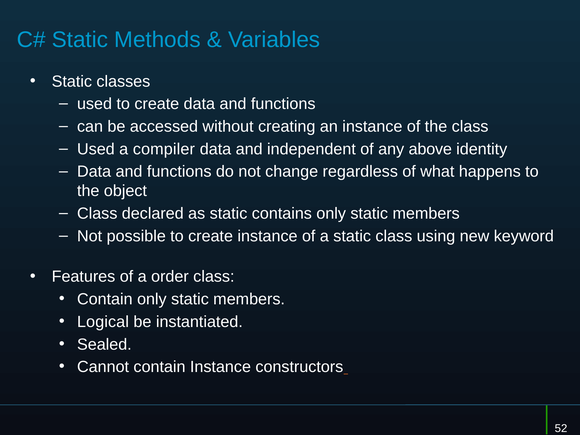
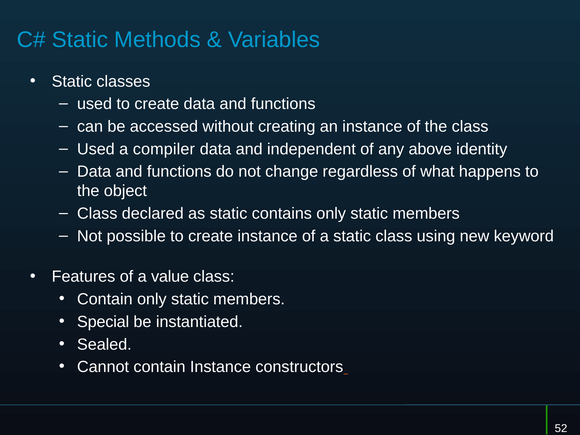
order: order -> value
Logical: Logical -> Special
